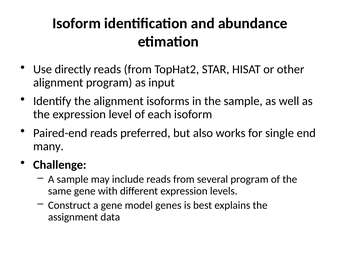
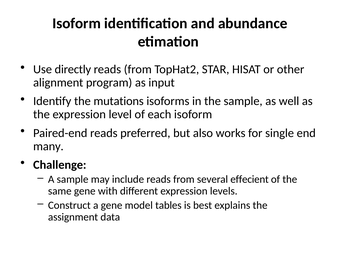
the alignment: alignment -> mutations
several program: program -> effecient
genes: genes -> tables
